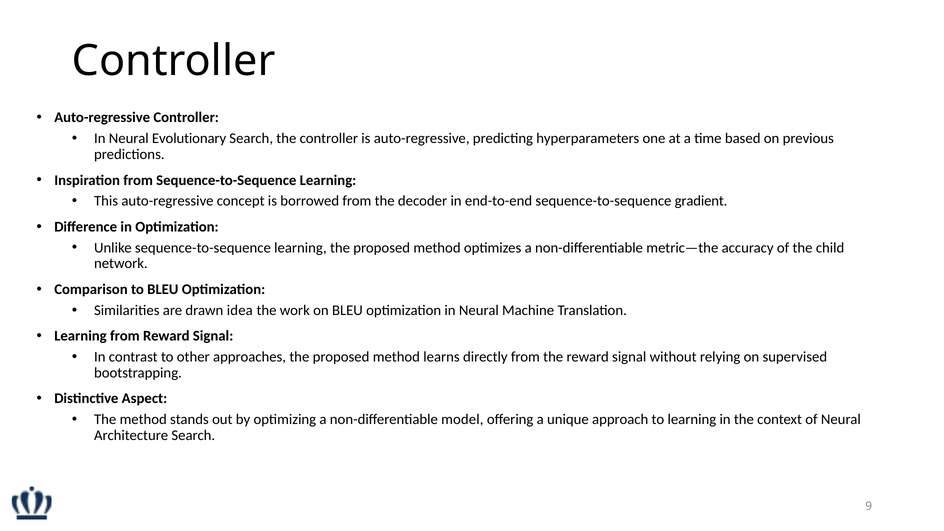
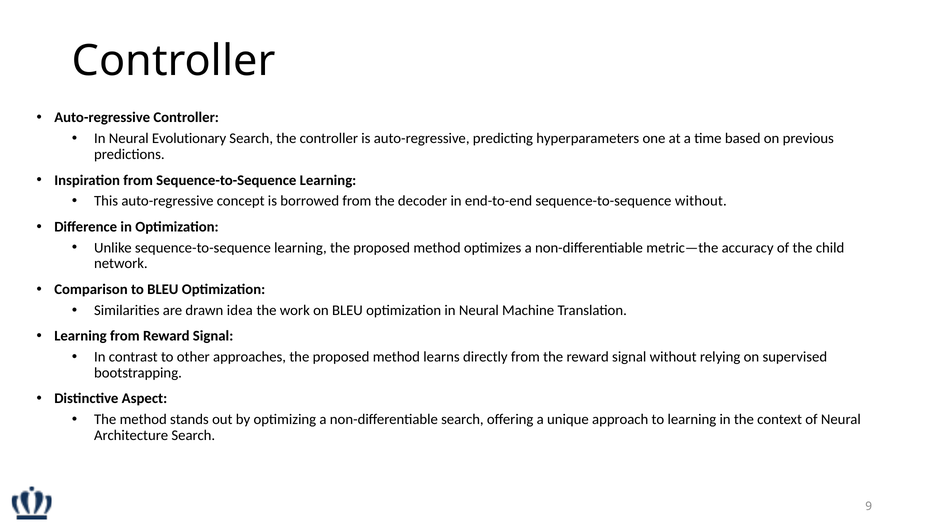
sequence-to-sequence gradient: gradient -> without
non-differentiable model: model -> search
